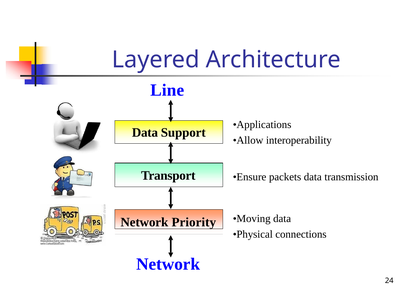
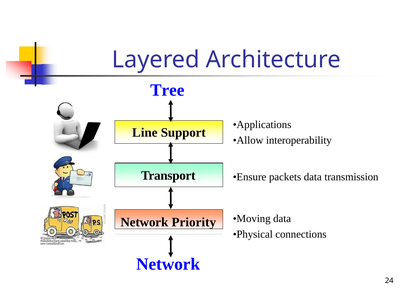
Line: Line -> Tree
Data at (145, 132): Data -> Line
